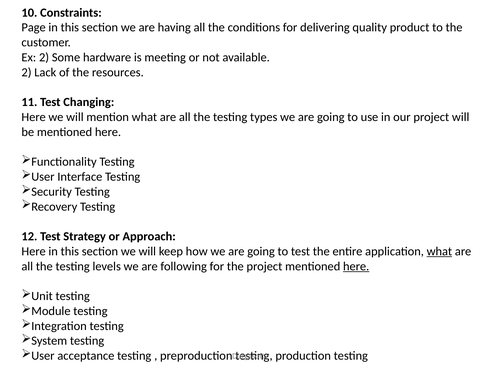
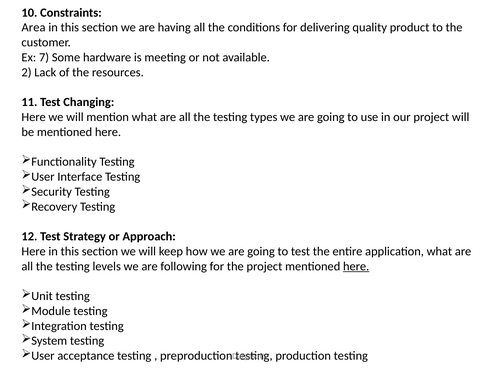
Page: Page -> Area
Ex 2: 2 -> 7
what at (439, 251) underline: present -> none
